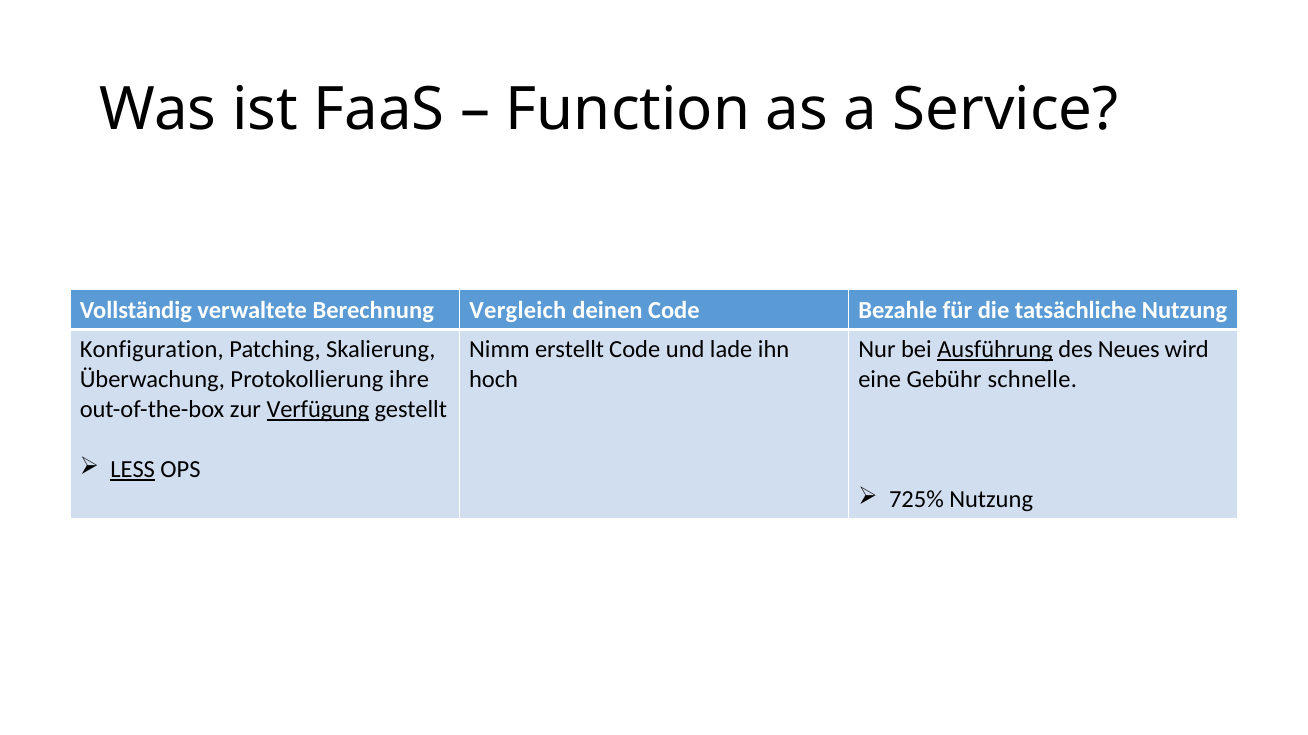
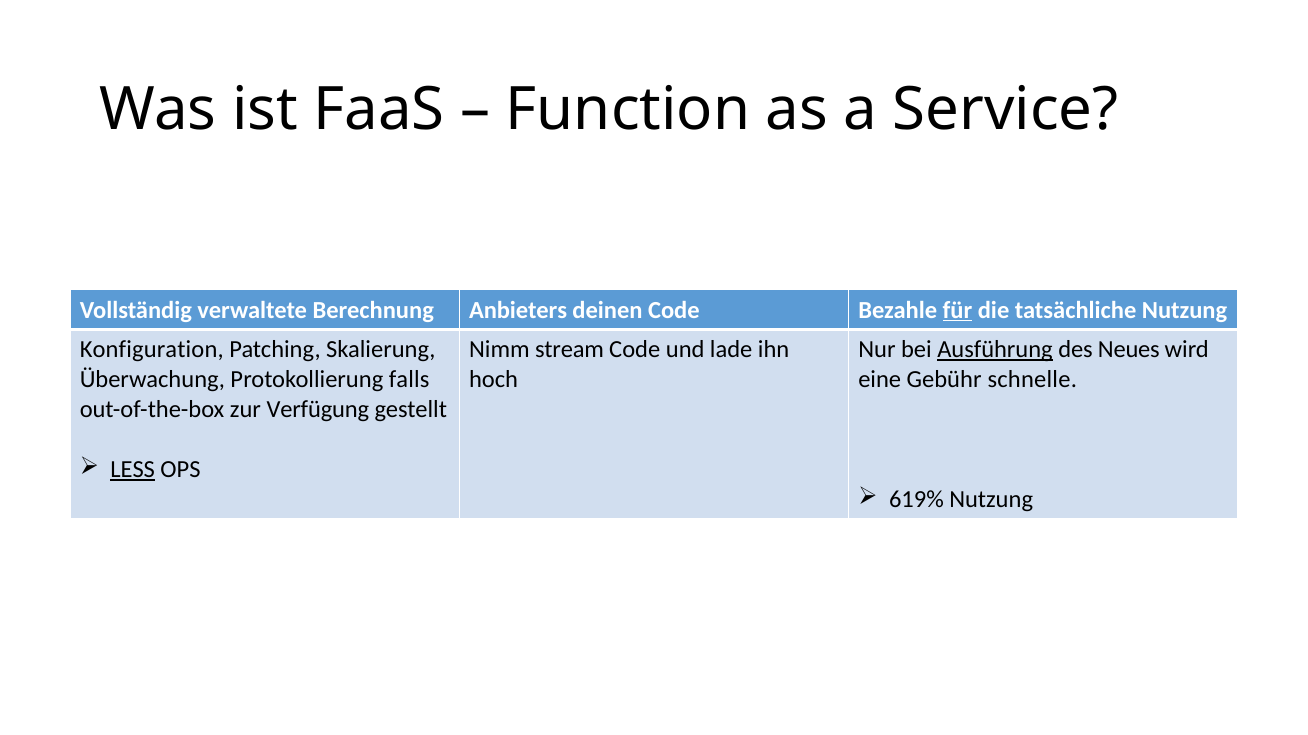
Vergleich: Vergleich -> Anbieters
für underline: none -> present
erstellt: erstellt -> stream
ihre: ihre -> falls
Verfügung underline: present -> none
725%: 725% -> 619%
